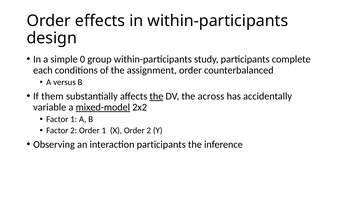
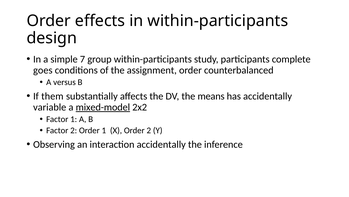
0: 0 -> 7
each: each -> goes
the at (156, 96) underline: present -> none
across: across -> means
interaction participants: participants -> accidentally
